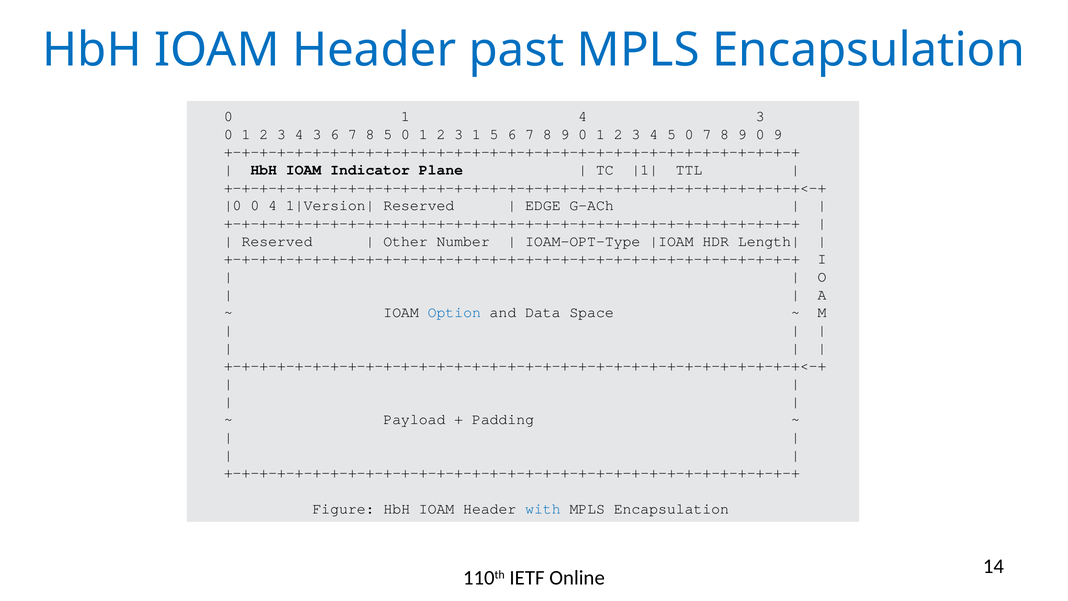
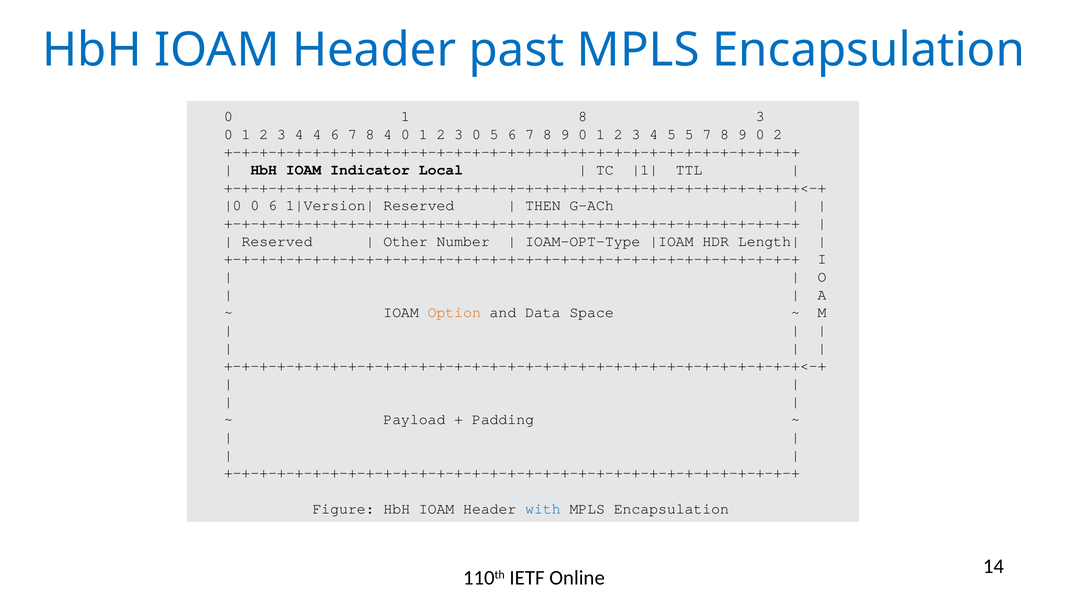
1 4: 4 -> 8
3 4 3: 3 -> 4
8 5: 5 -> 4
2 3 1: 1 -> 0
4 5 0: 0 -> 5
0 9: 9 -> 2
Plane: Plane -> Local
0 4: 4 -> 6
EDGE: EDGE -> THEN
Option colour: blue -> orange
